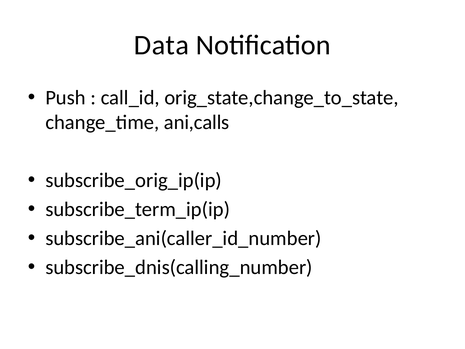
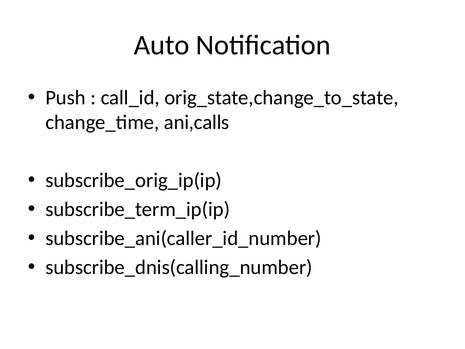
Data: Data -> Auto
